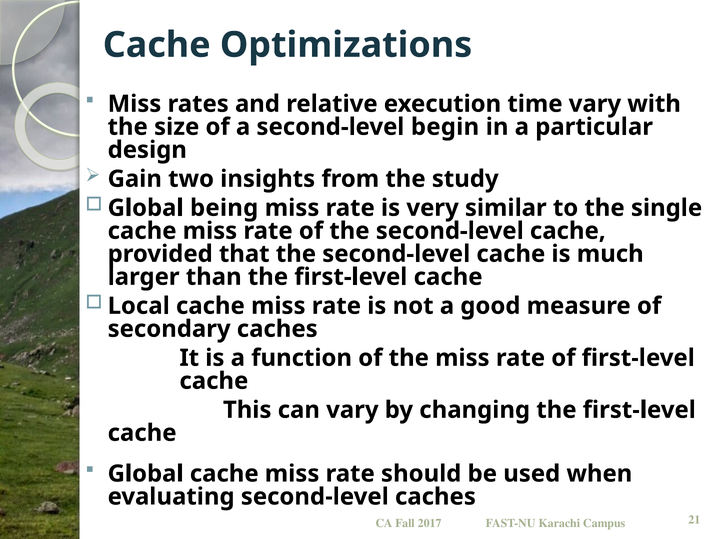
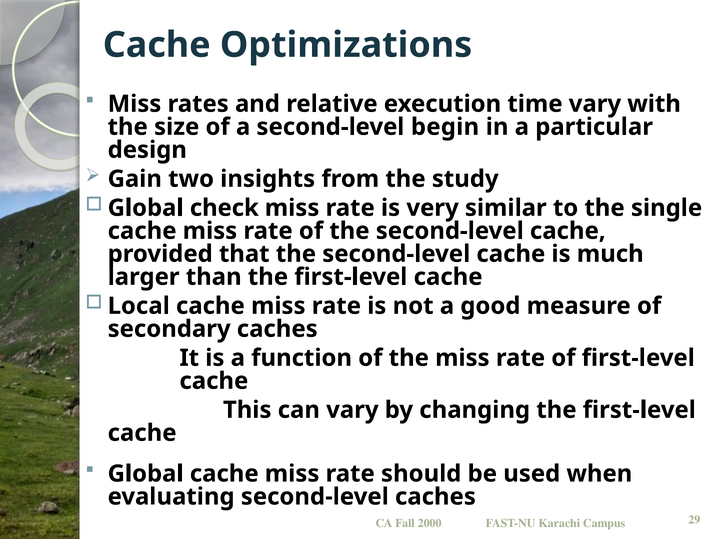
being: being -> check
2017: 2017 -> 2000
21: 21 -> 29
